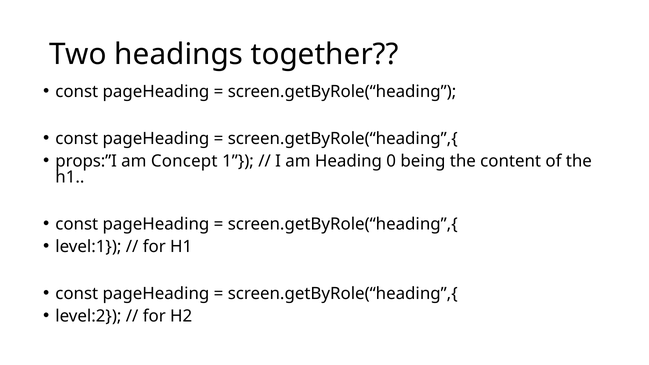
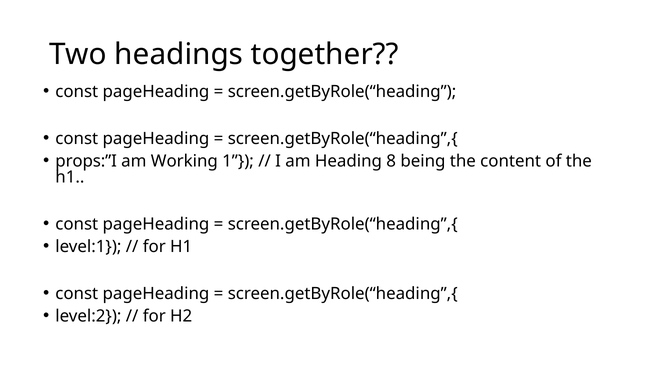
Concept: Concept -> Working
0: 0 -> 8
